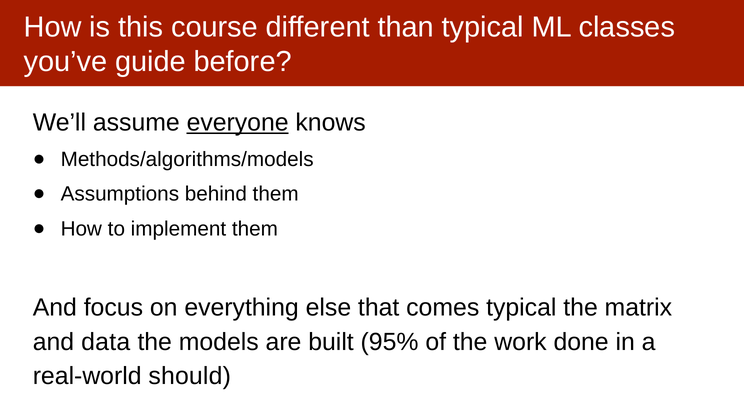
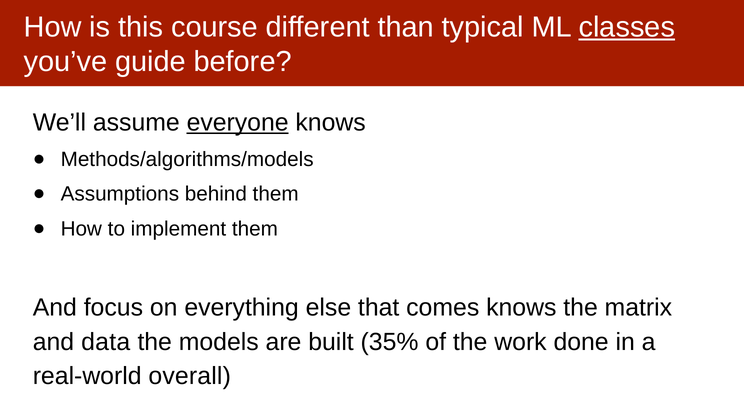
classes underline: none -> present
comes typical: typical -> knows
95%: 95% -> 35%
should: should -> overall
